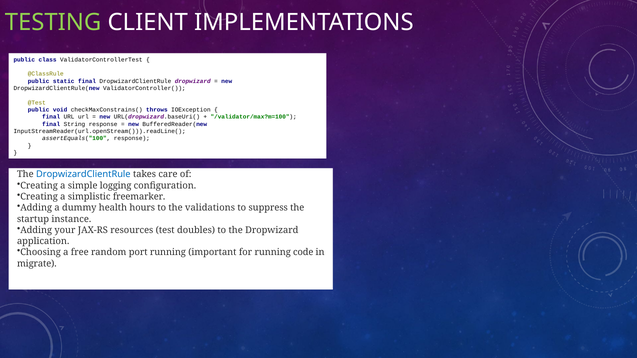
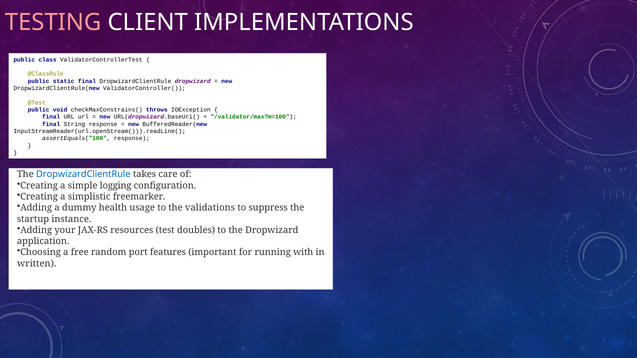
TESTING colour: light green -> pink
hours: hours -> usage
port running: running -> features
code: code -> with
migrate: migrate -> written
